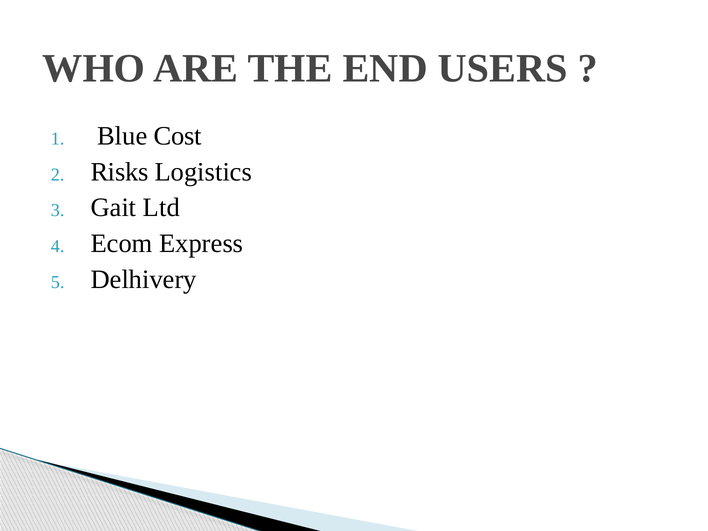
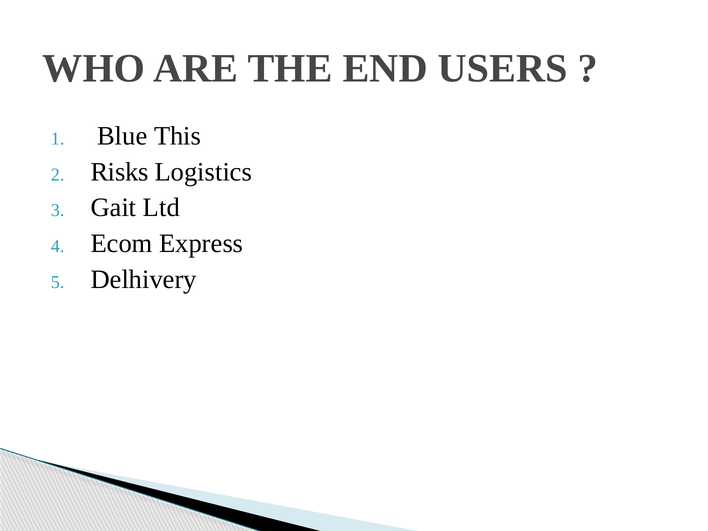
Cost: Cost -> This
